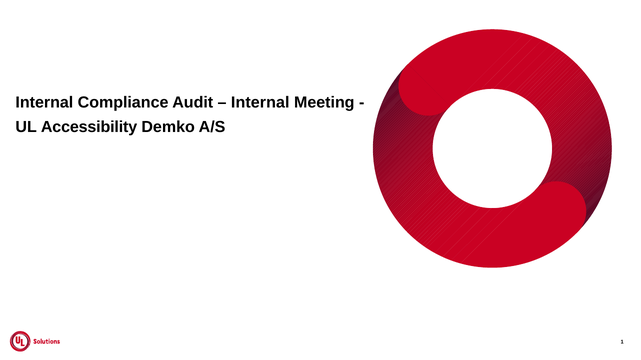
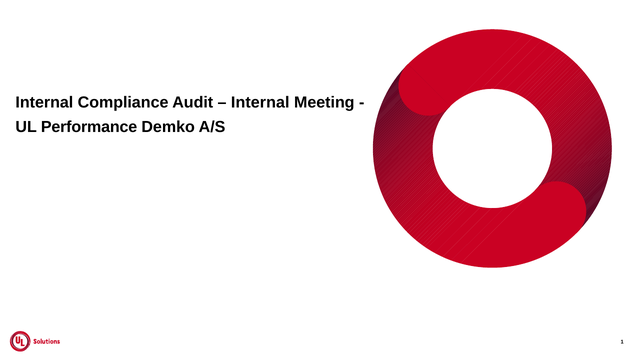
Accessibility: Accessibility -> Performance
